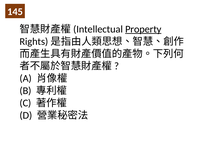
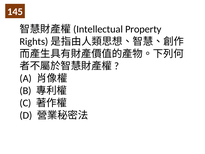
Property underline: present -> none
